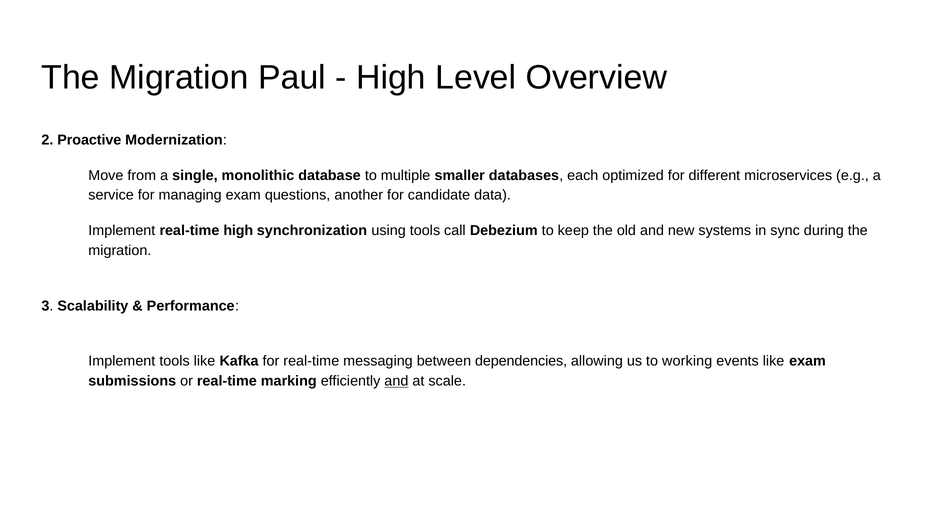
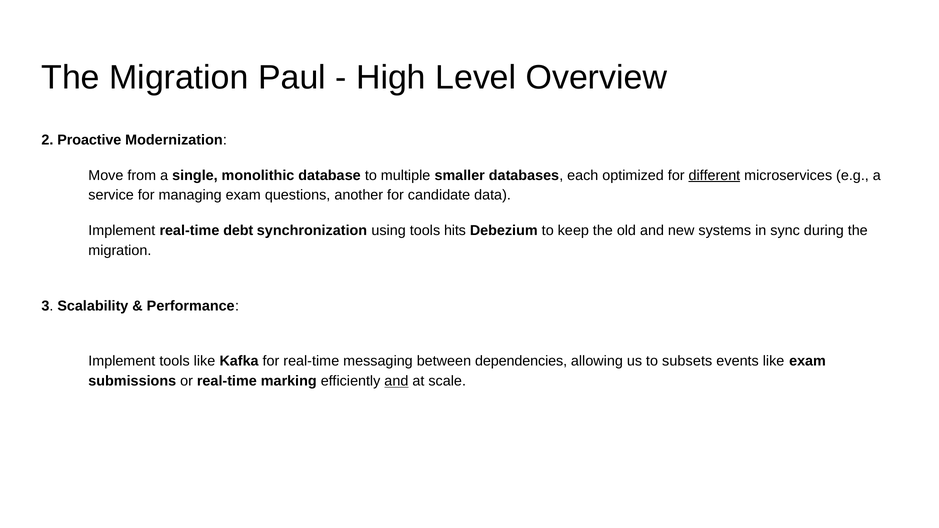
different underline: none -> present
real-time high: high -> debt
call: call -> hits
working: working -> subsets
